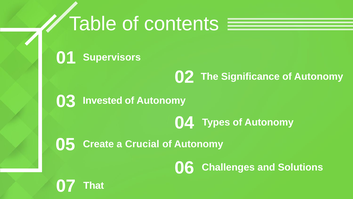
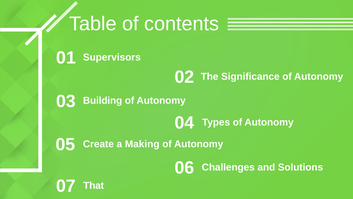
Invested: Invested -> Building
Crucial: Crucial -> Making
